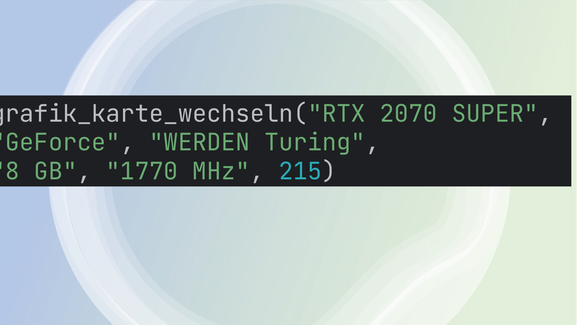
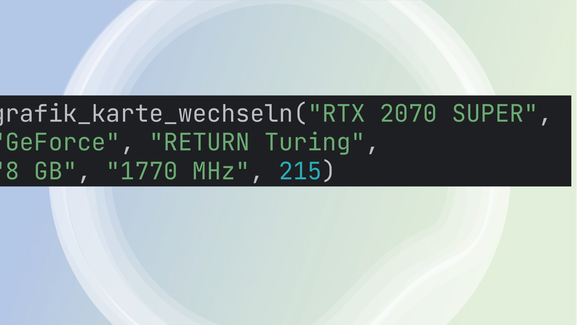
WERDEN: WERDEN -> RETURN
